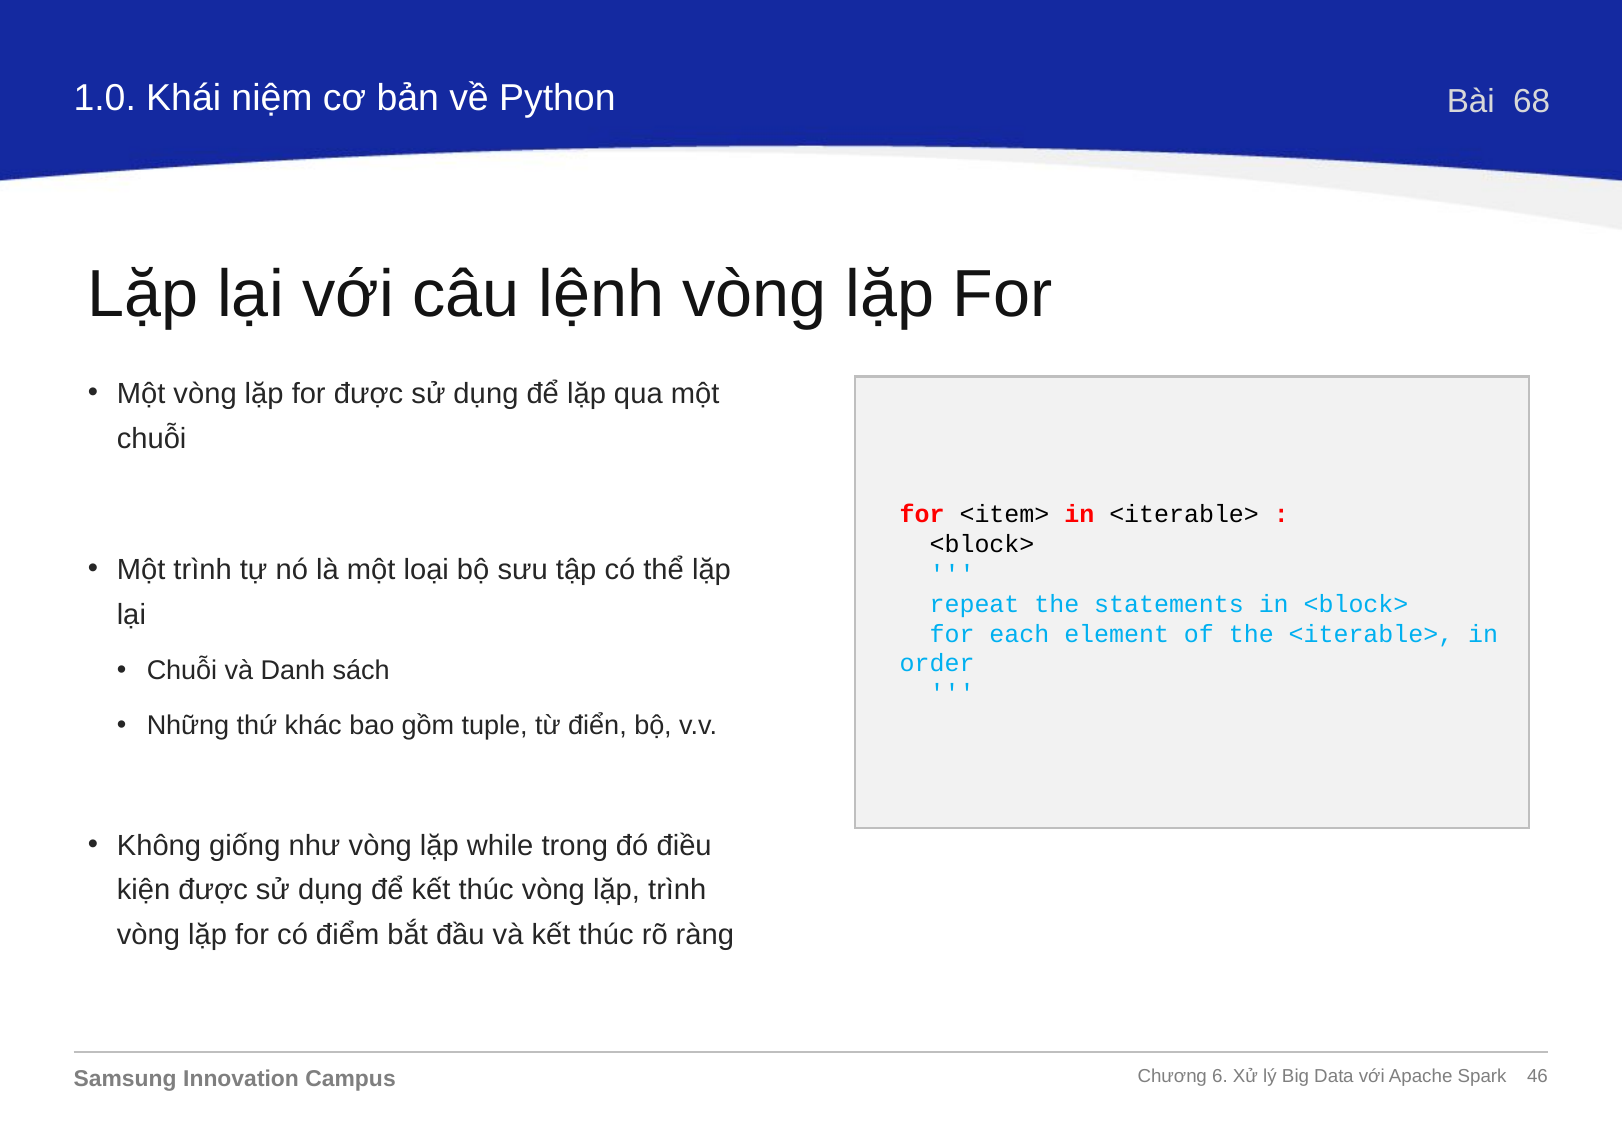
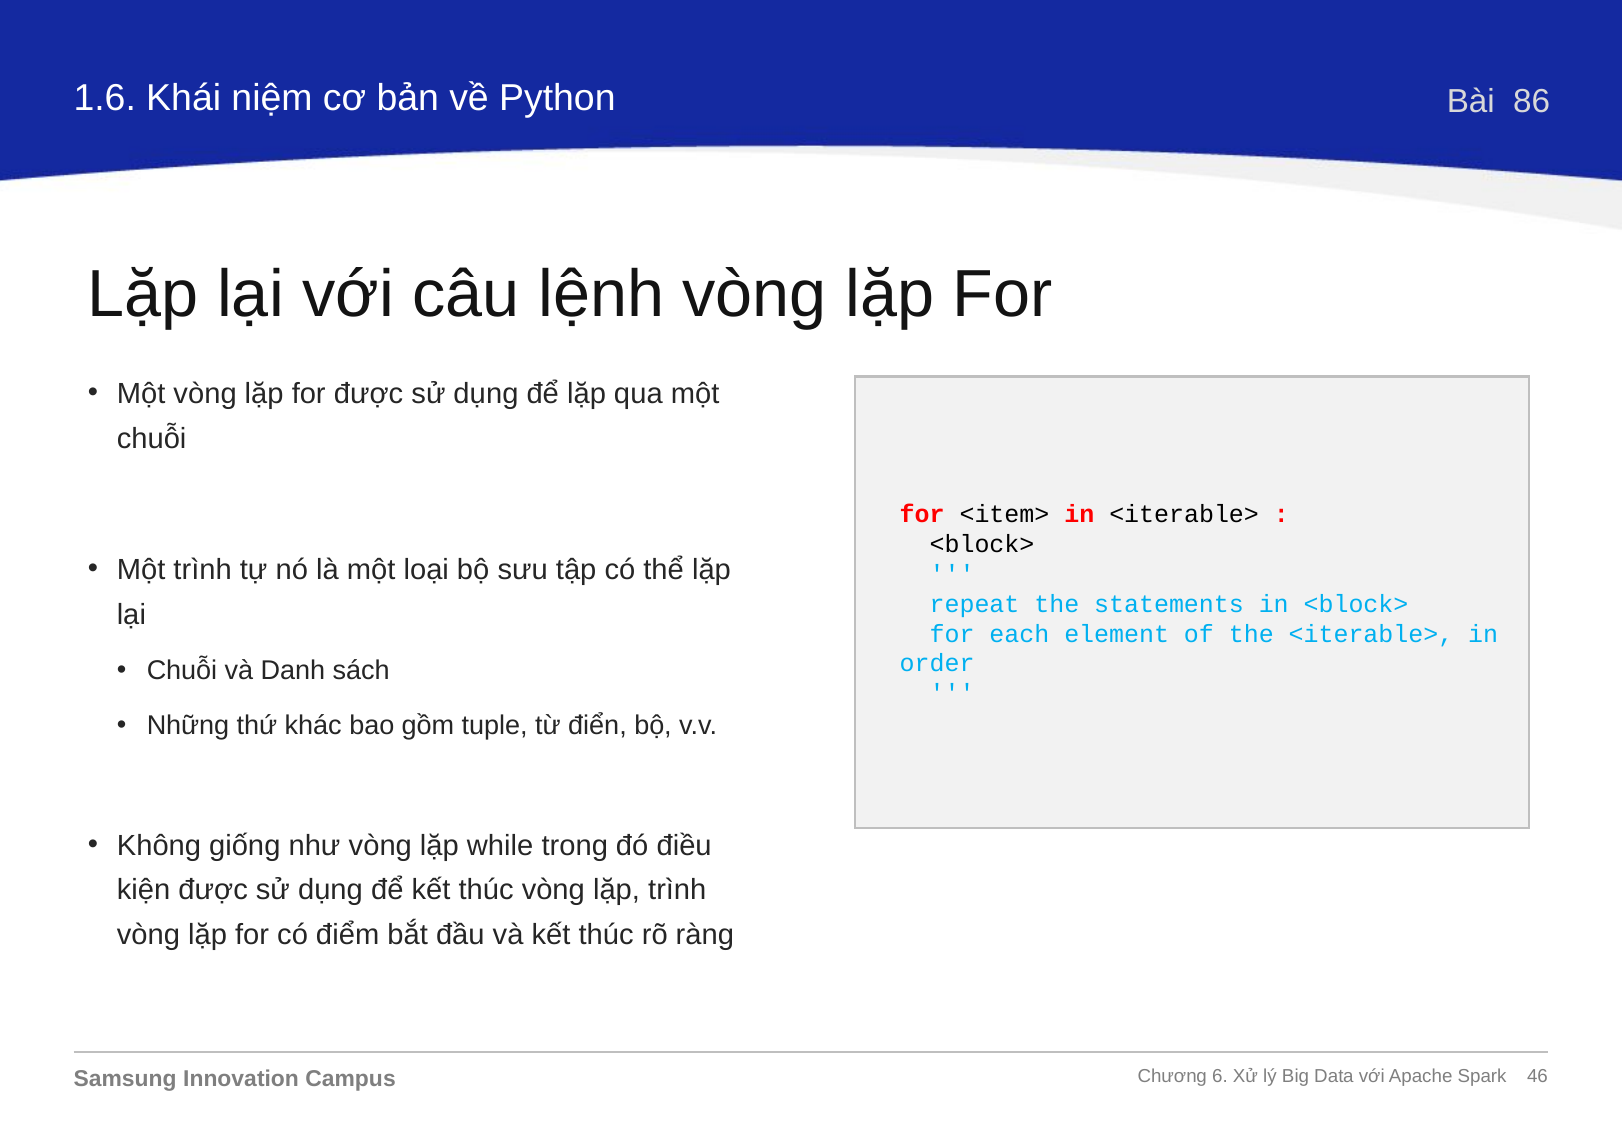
1.0: 1.0 -> 1.6
68: 68 -> 86
